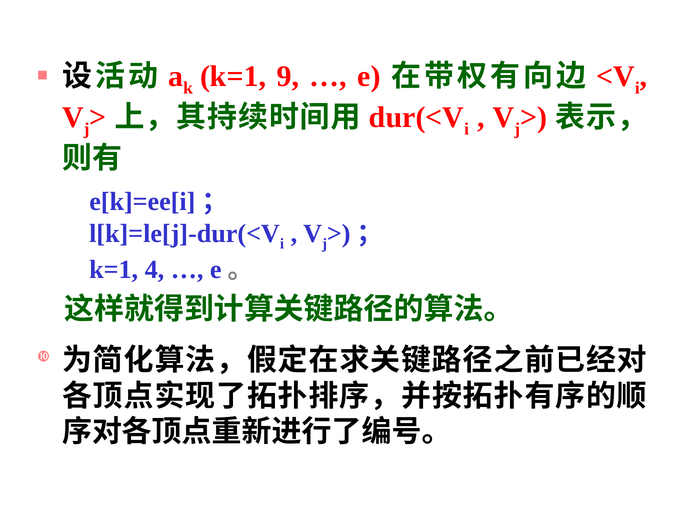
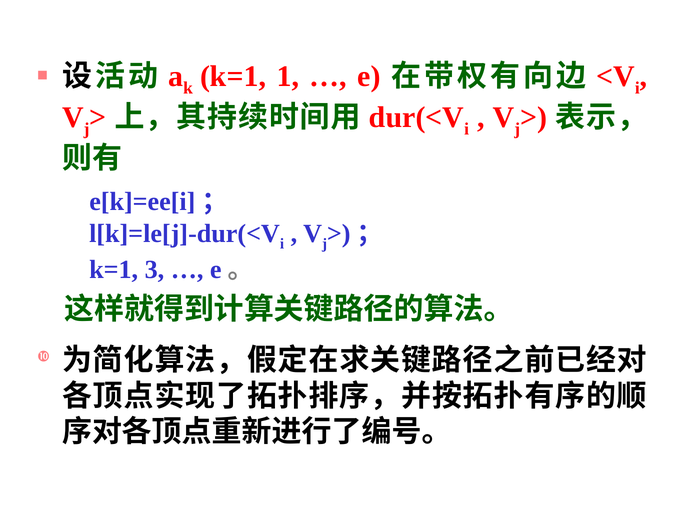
9: 9 -> 1
4: 4 -> 3
